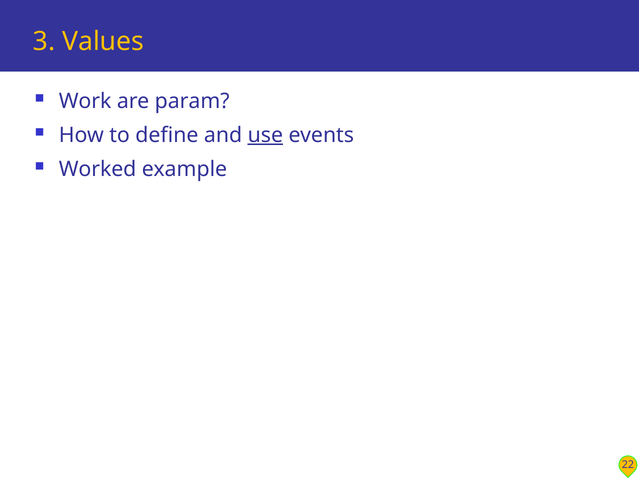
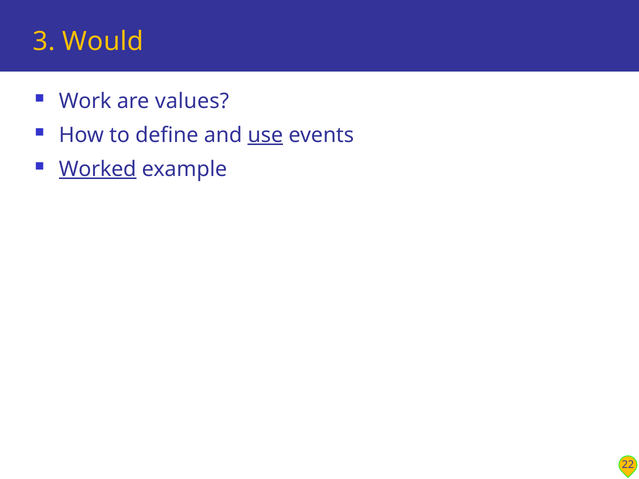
Values: Values -> Would
param: param -> values
Worked underline: none -> present
